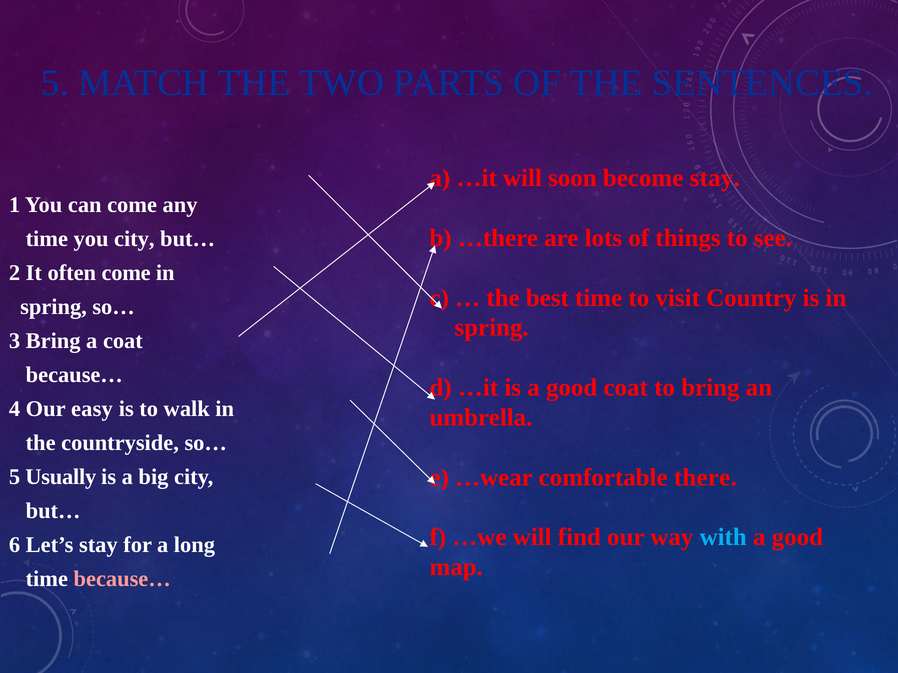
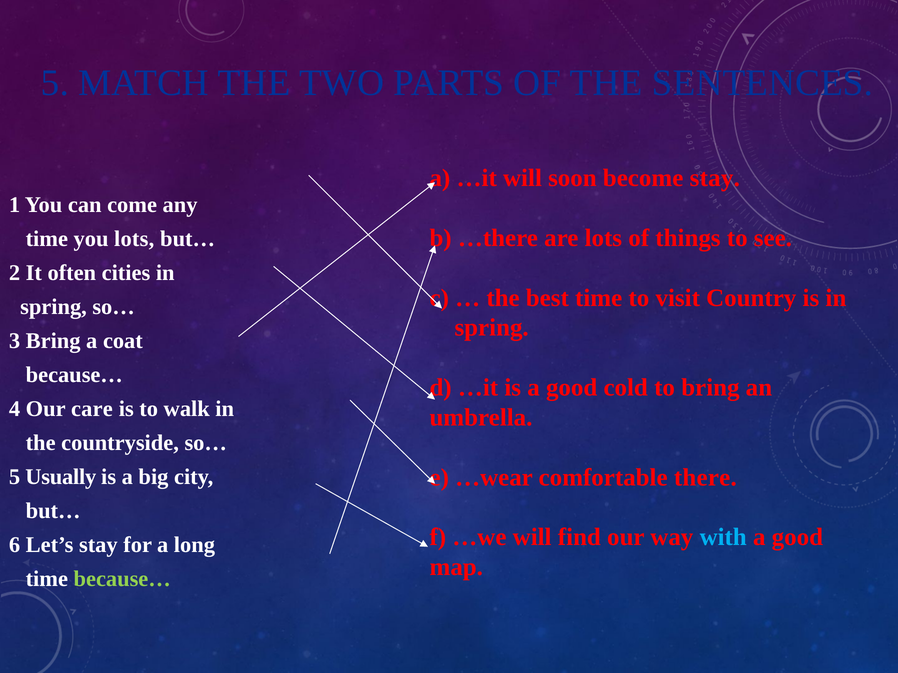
you city: city -> lots
often come: come -> cities
good coat: coat -> cold
easy: easy -> care
because… at (122, 579) colour: pink -> light green
